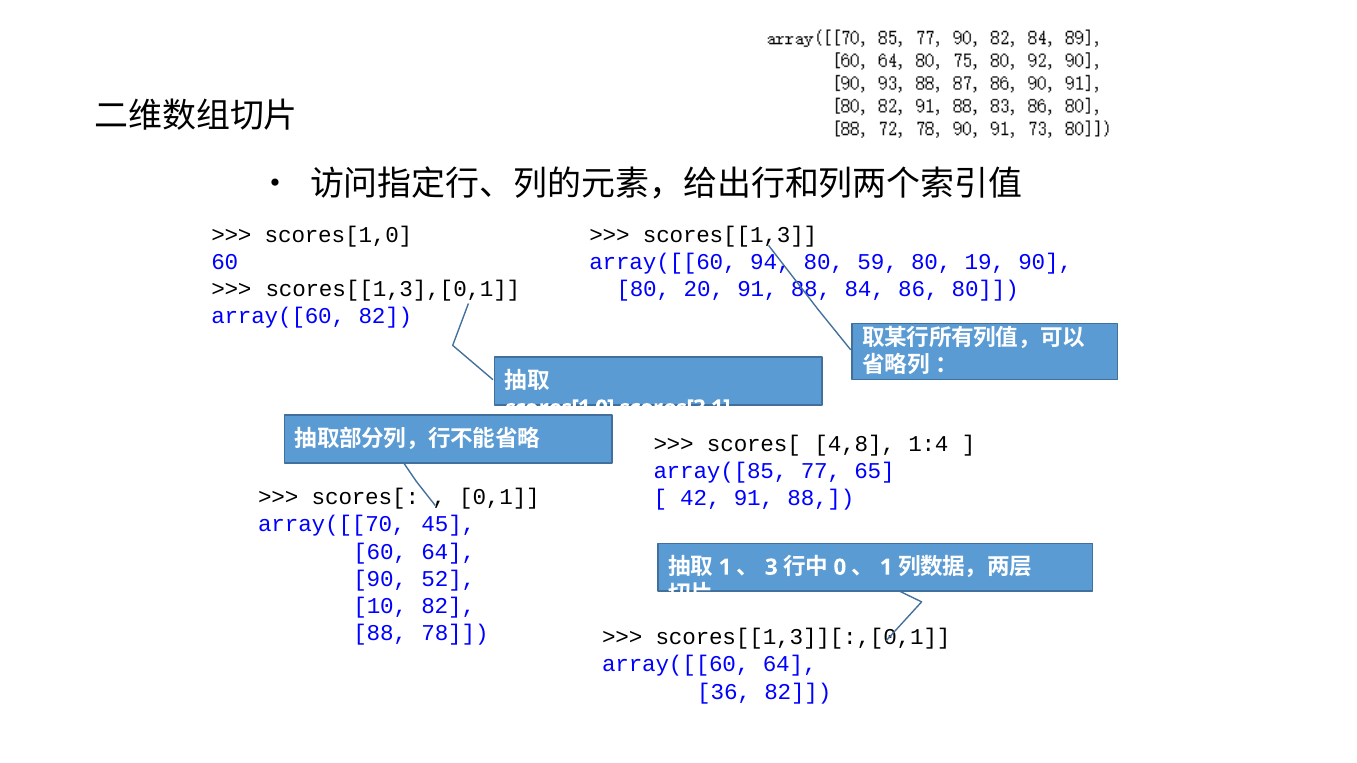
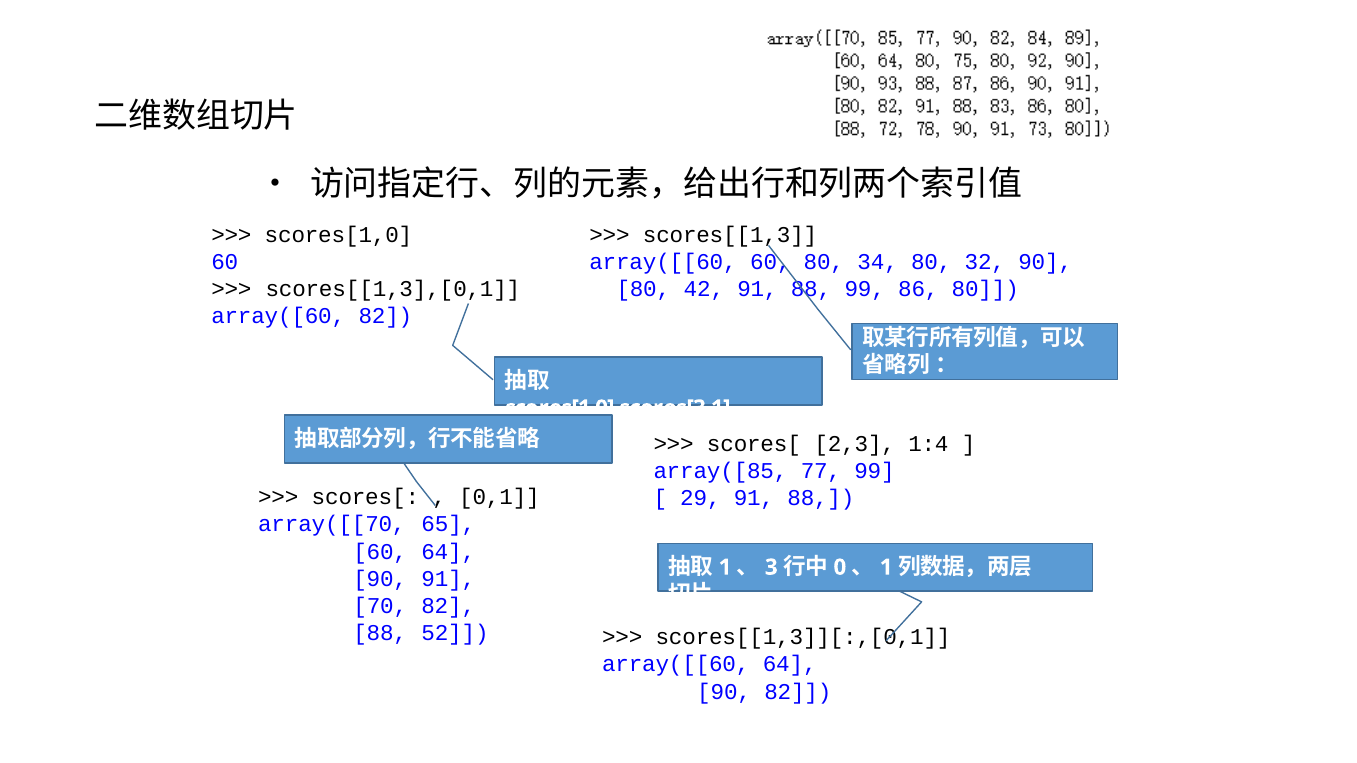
array([[60 94: 94 -> 60
59: 59 -> 34
19: 19 -> 32
20: 20 -> 42
88 84: 84 -> 99
4,8: 4,8 -> 2,3
77 65: 65 -> 99
42: 42 -> 29
45: 45 -> 65
52 at (448, 579): 52 -> 91
10: 10 -> 70
78: 78 -> 52
36 at (724, 692): 36 -> 90
